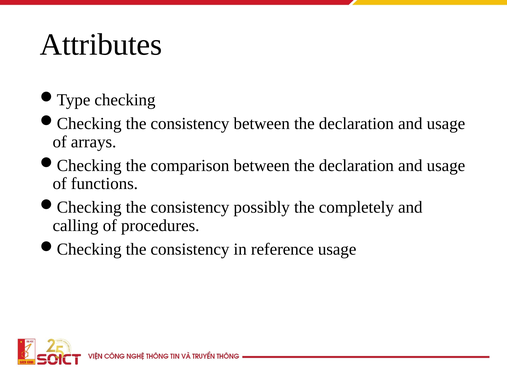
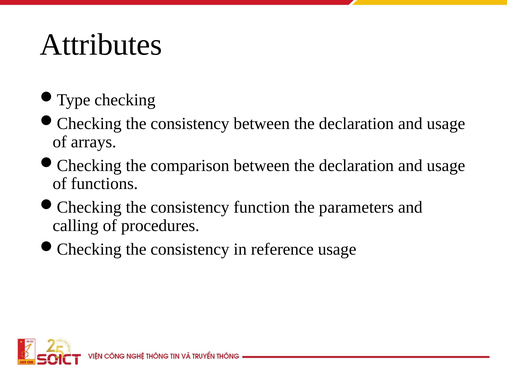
possibly: possibly -> function
completely: completely -> parameters
